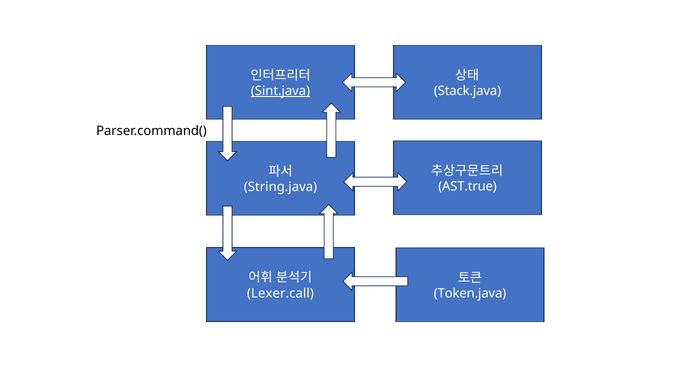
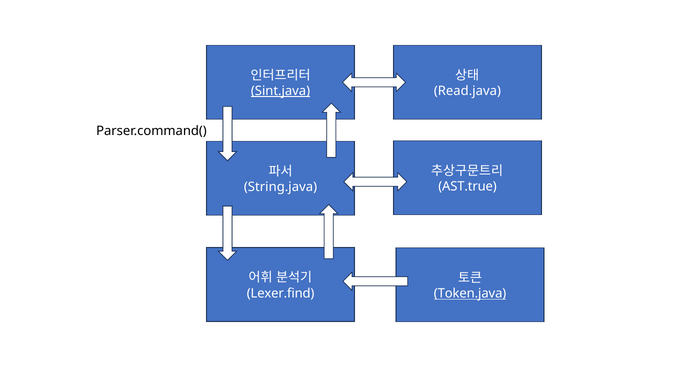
Stack.java: Stack.java -> Read.java
Lexer.call: Lexer.call -> Lexer.find
Token.java underline: none -> present
